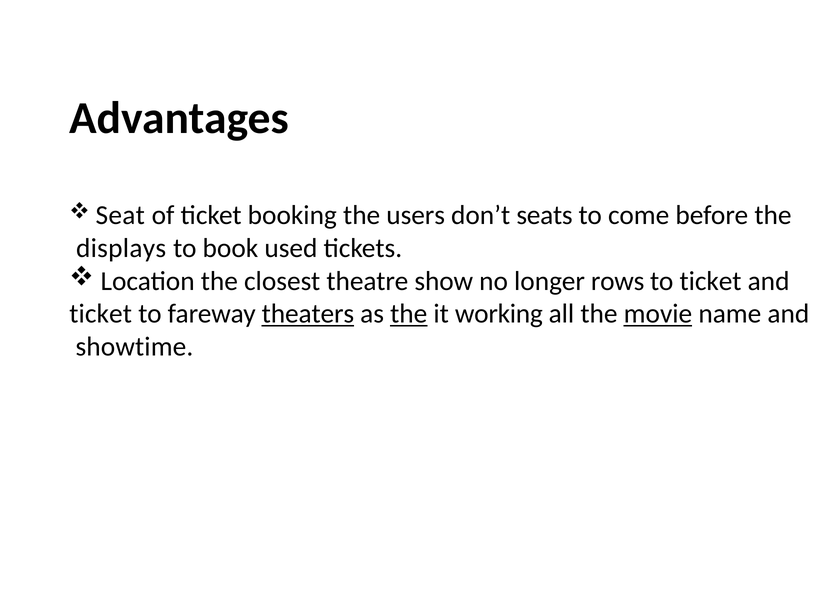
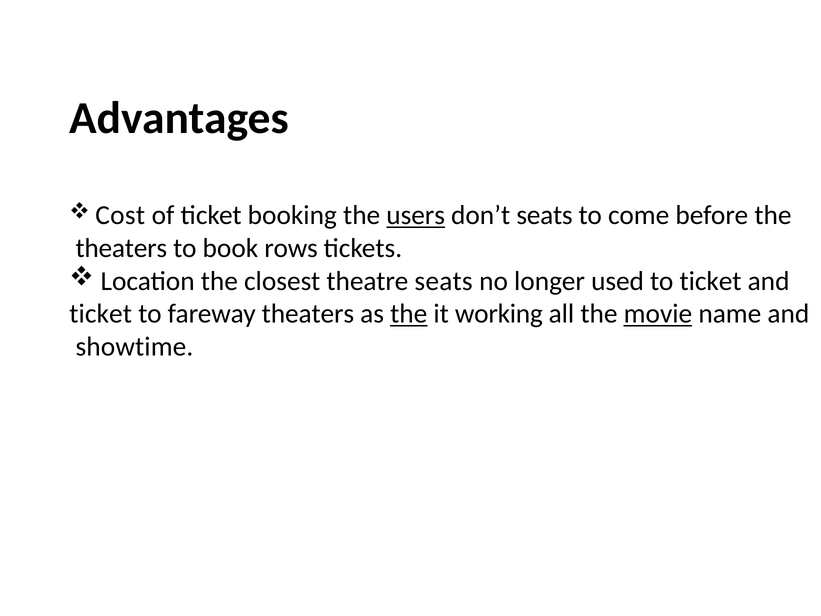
Seat: Seat -> Cost
users underline: none -> present
displays at (121, 248): displays -> theaters
used: used -> rows
theatre show: show -> seats
rows: rows -> used
theaters at (308, 314) underline: present -> none
